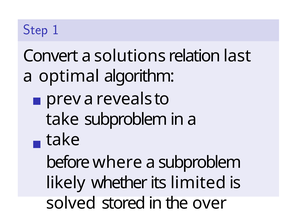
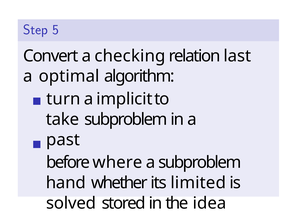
1: 1 -> 5
solutions: solutions -> checking
prev: prev -> turn
reveals: reveals -> implicit
take at (63, 140): take -> past
likely: likely -> hand
over: over -> idea
